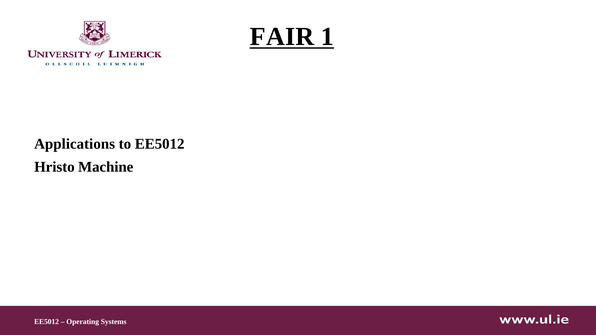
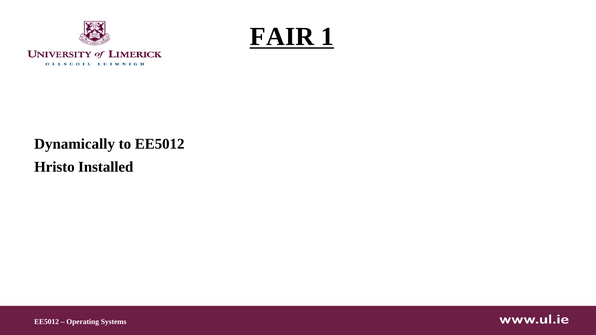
Applications: Applications -> Dynamically
Machine: Machine -> Installed
